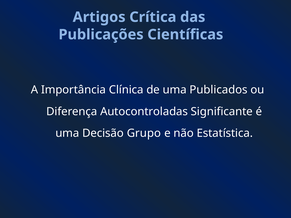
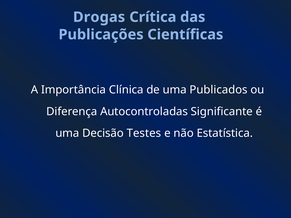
Artigos: Artigos -> Drogas
Grupo: Grupo -> Testes
